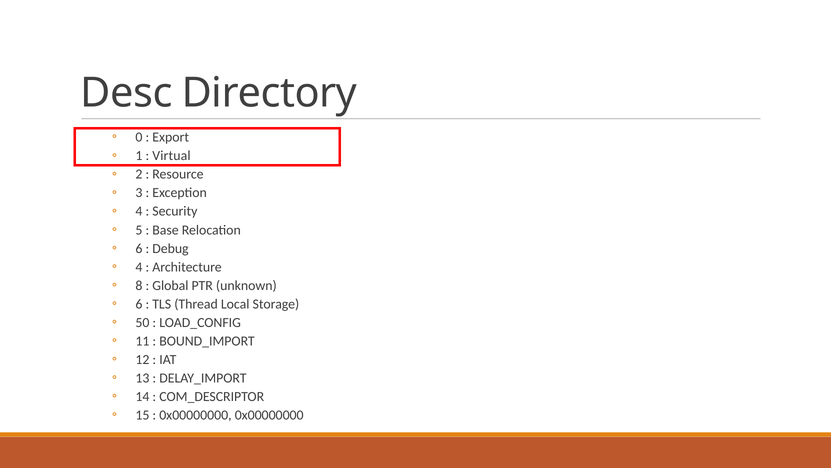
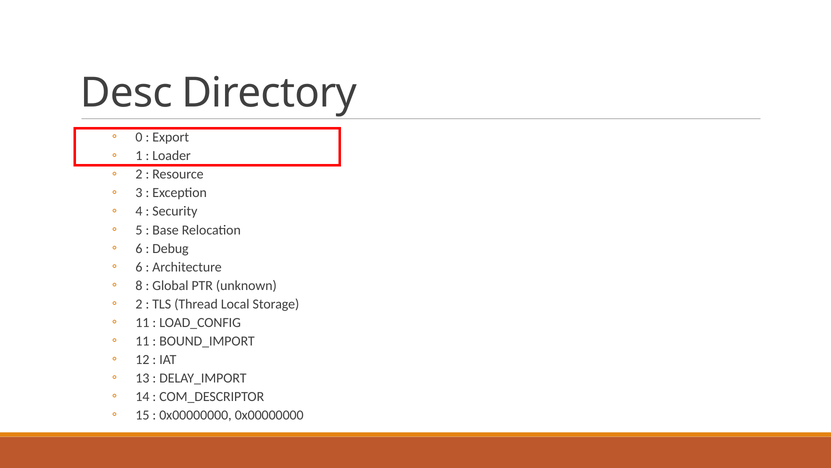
Virtual: Virtual -> Loader
4 at (139, 267): 4 -> 6
6 at (139, 304): 6 -> 2
50 at (142, 322): 50 -> 11
